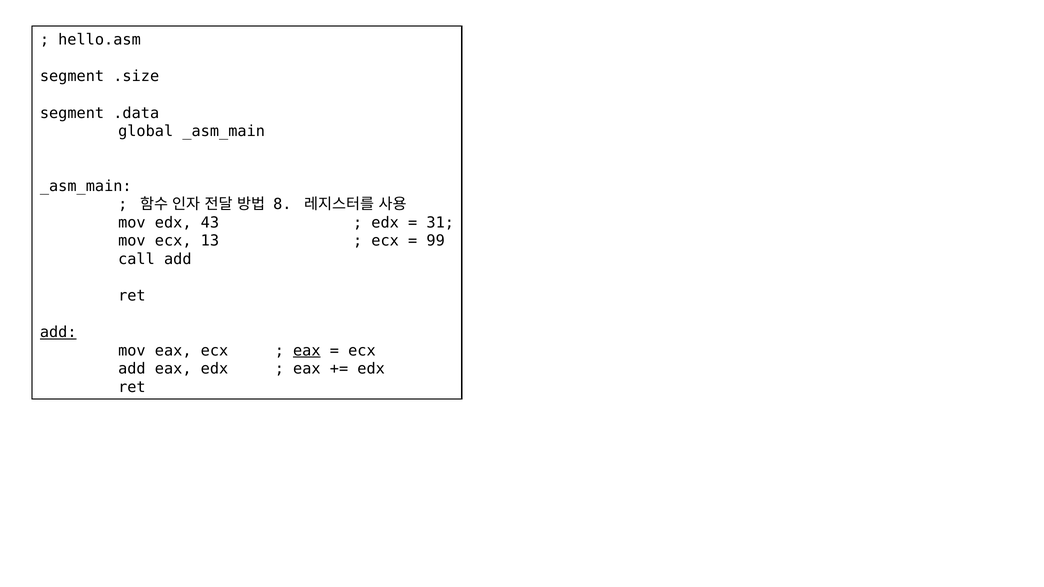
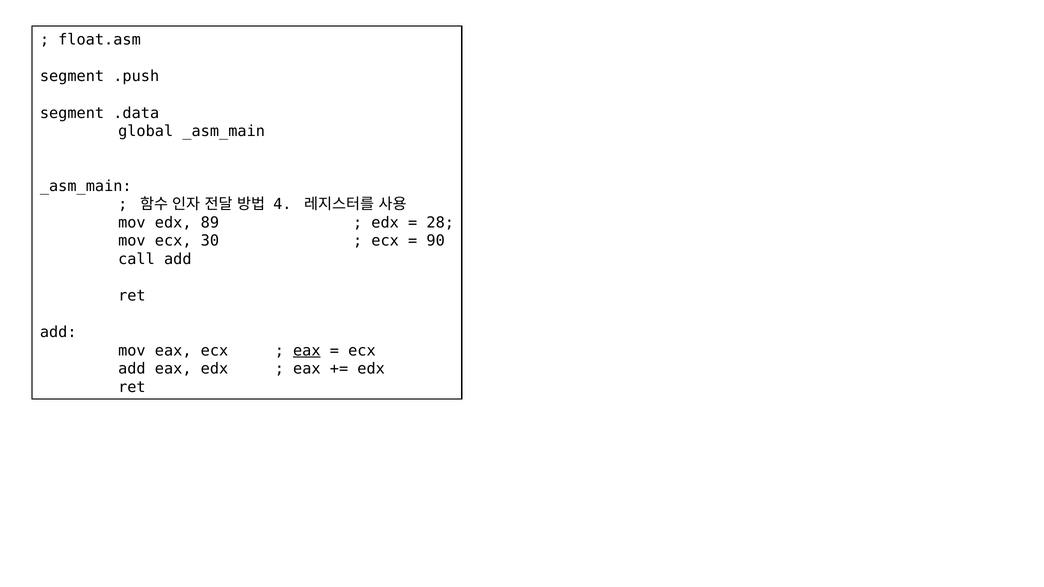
hello.asm: hello.asm -> float.asm
.size: .size -> .push
8: 8 -> 4
43: 43 -> 89
31: 31 -> 28
13: 13 -> 30
99: 99 -> 90
add at (58, 332) underline: present -> none
